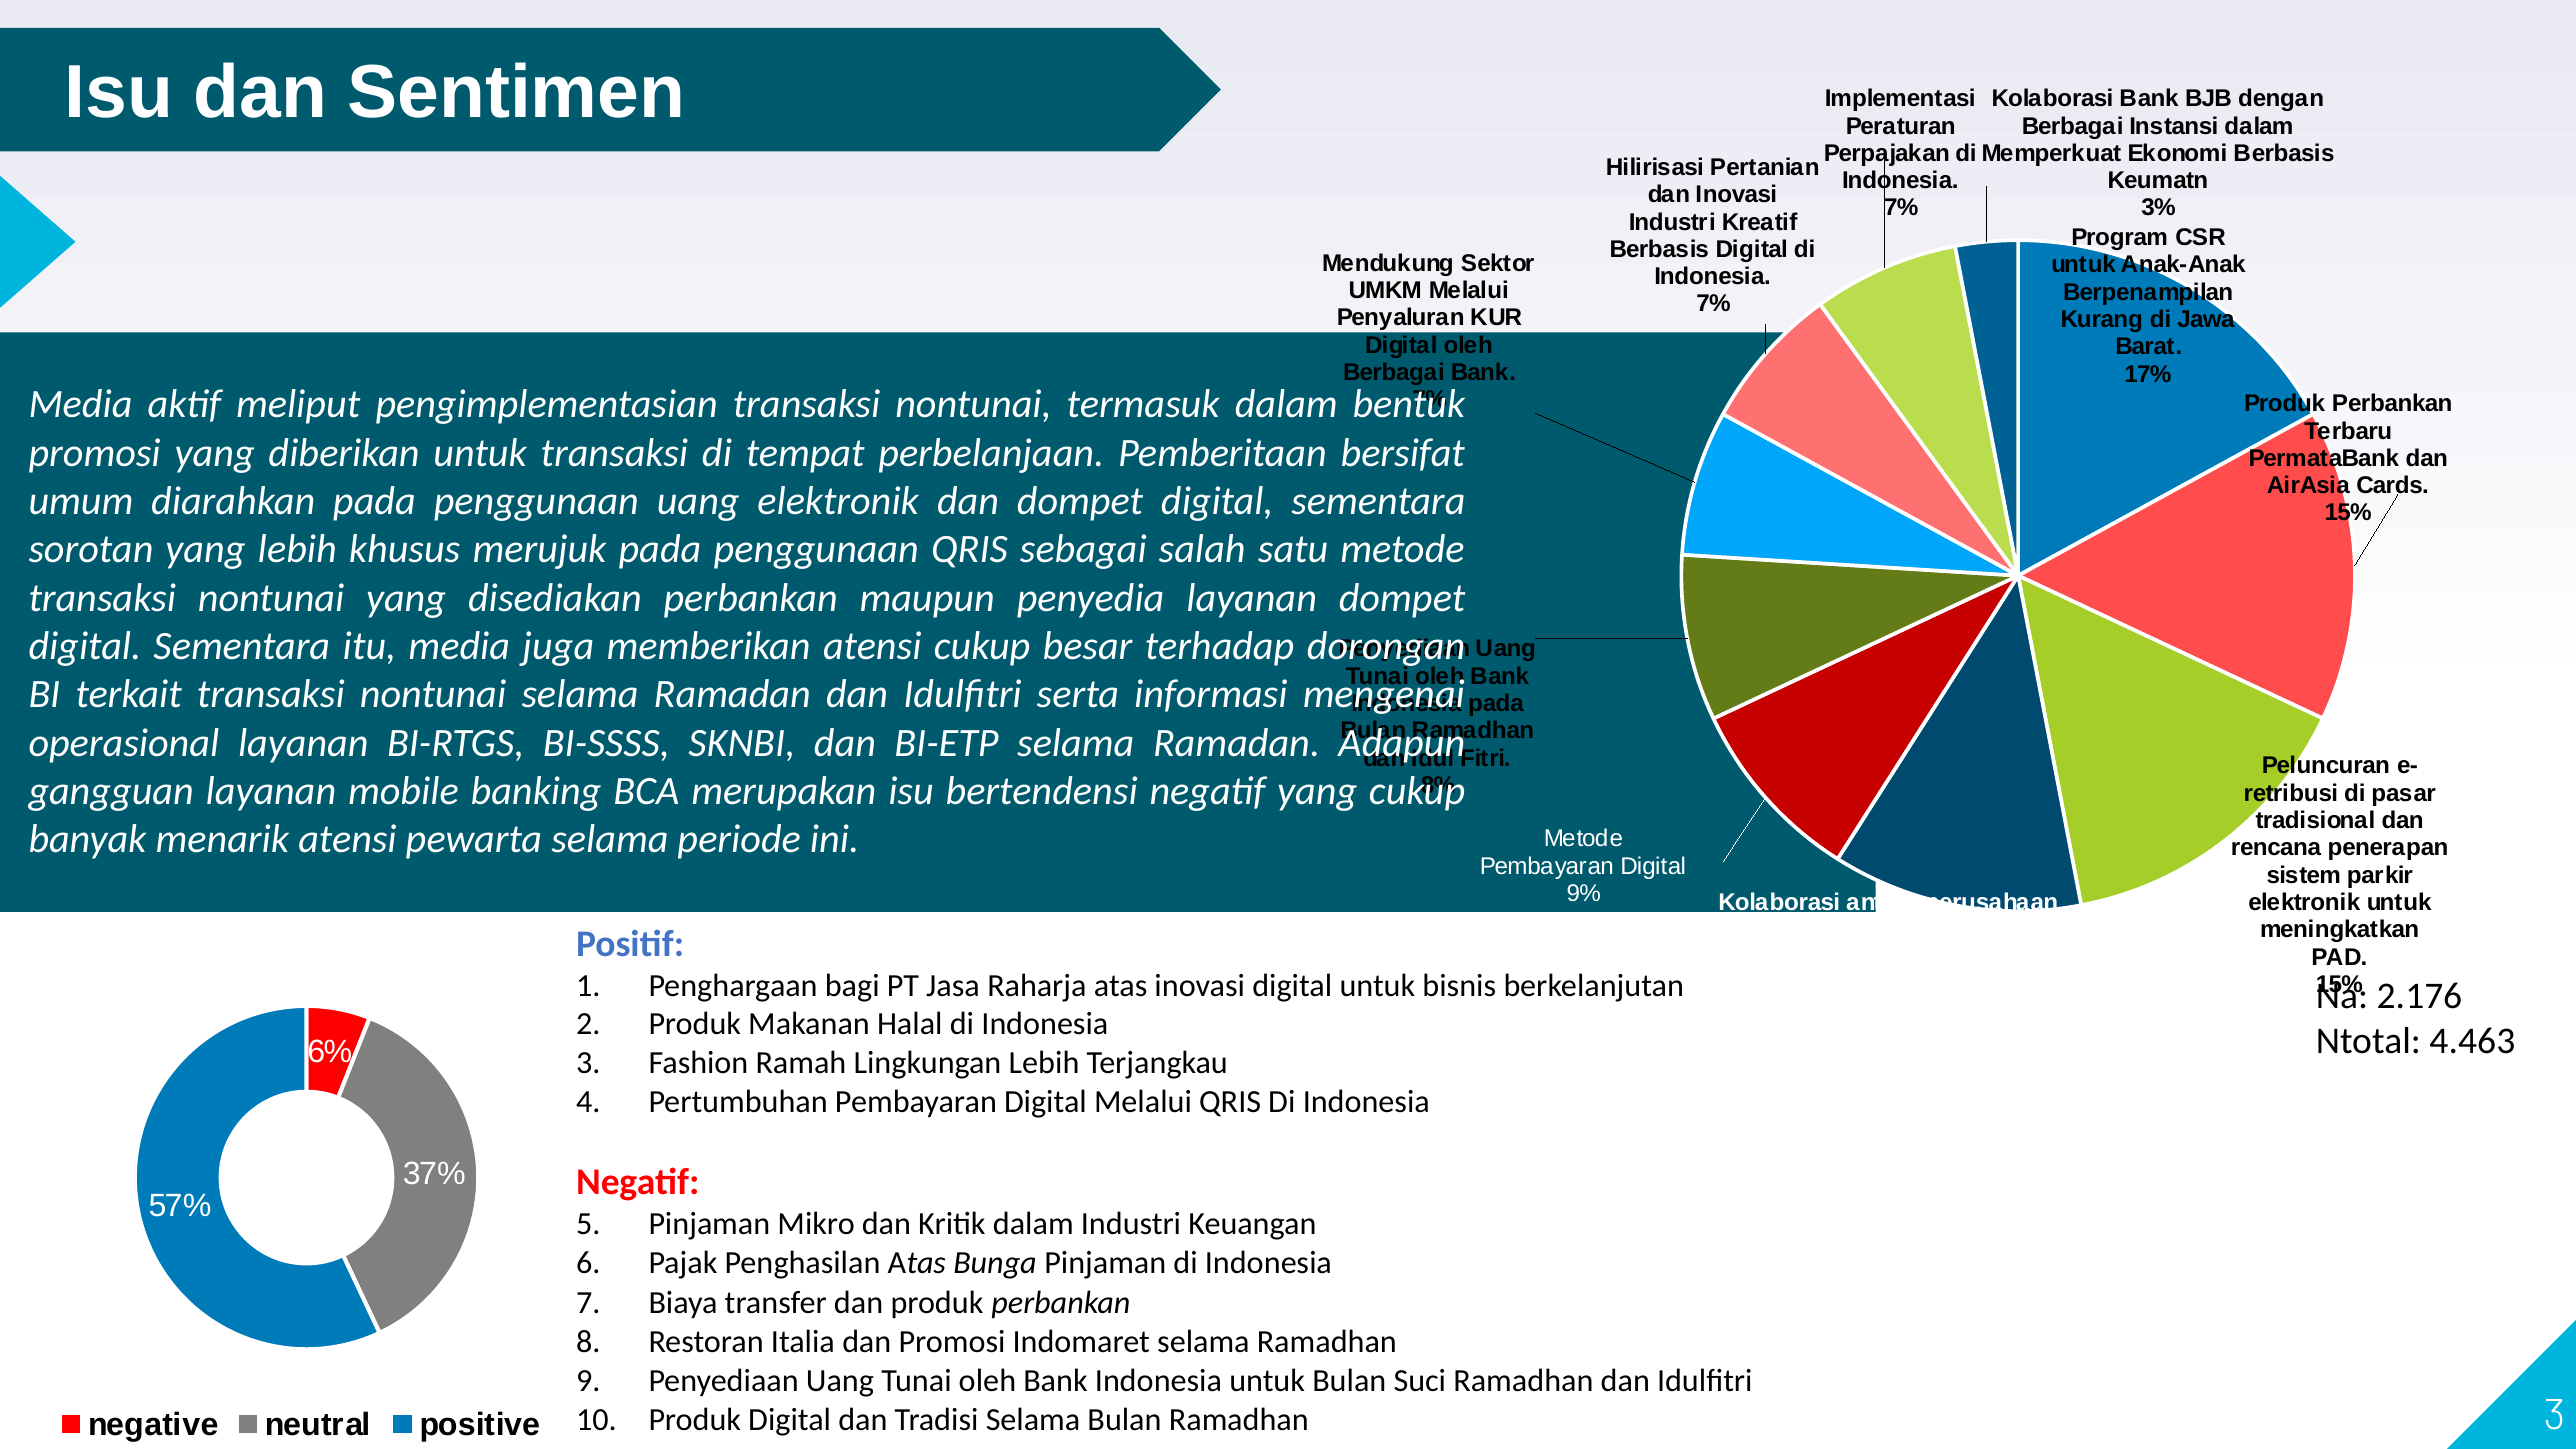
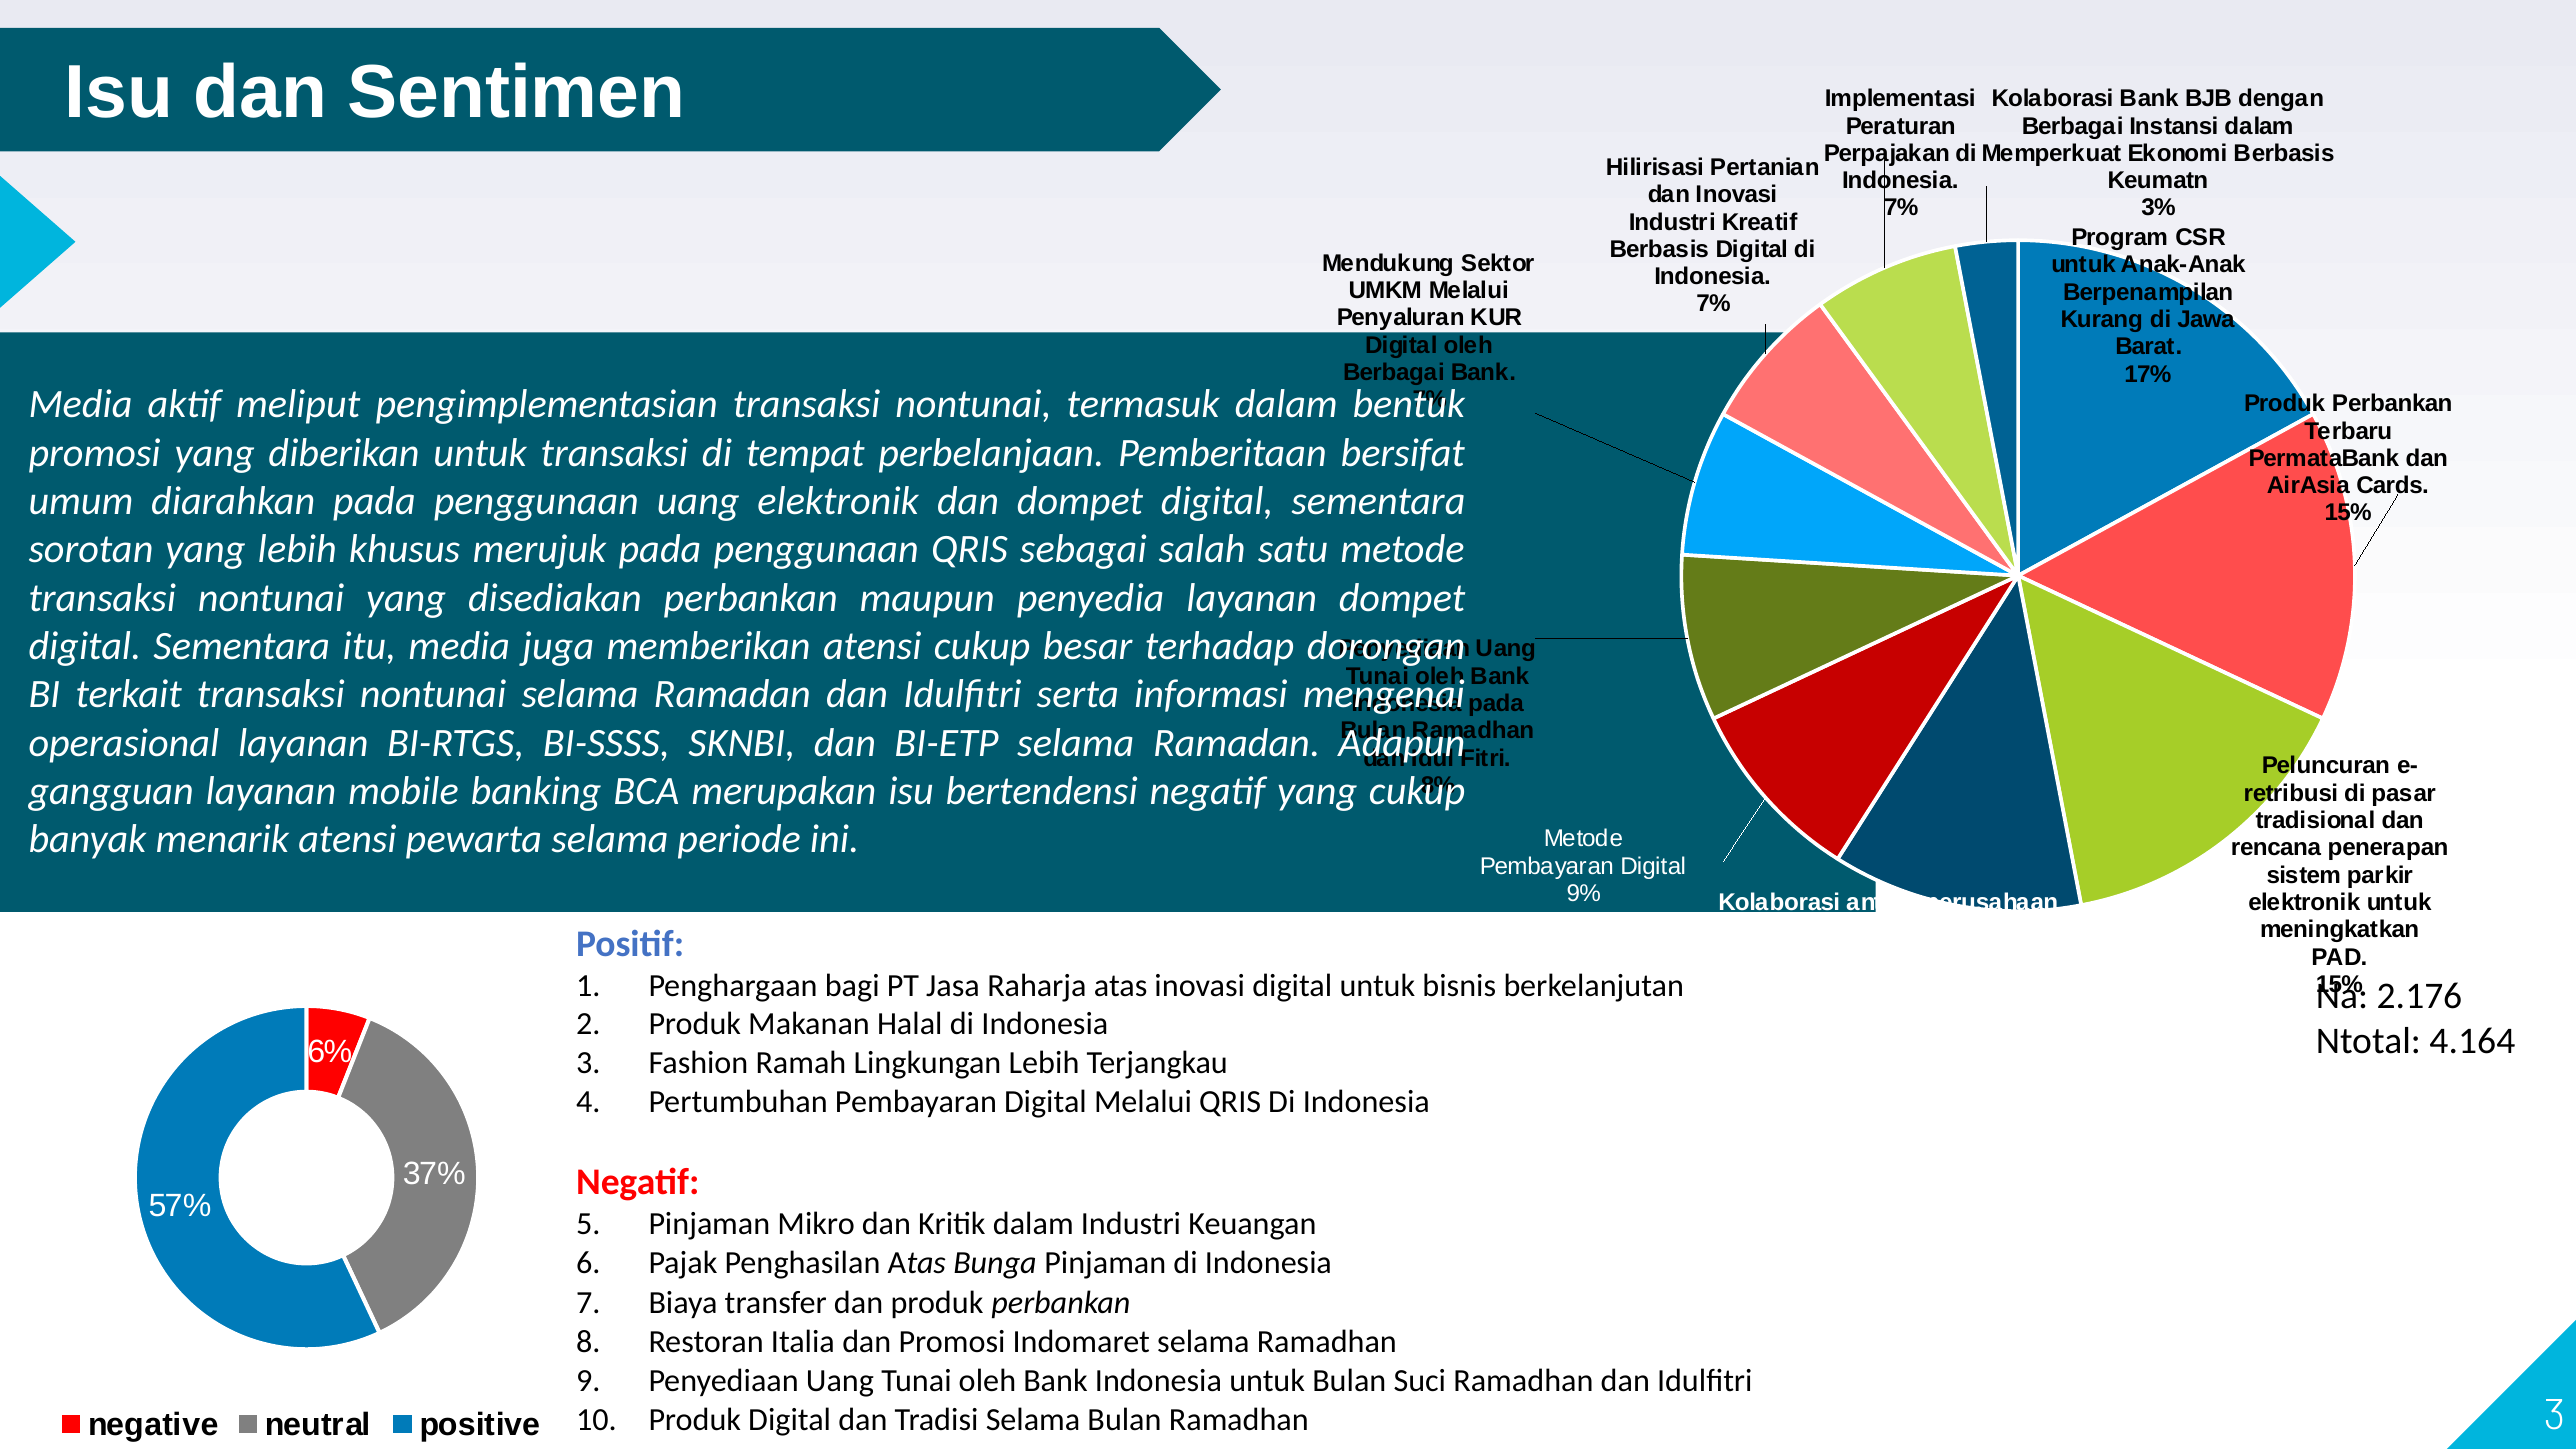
4.463: 4.463 -> 4.164
